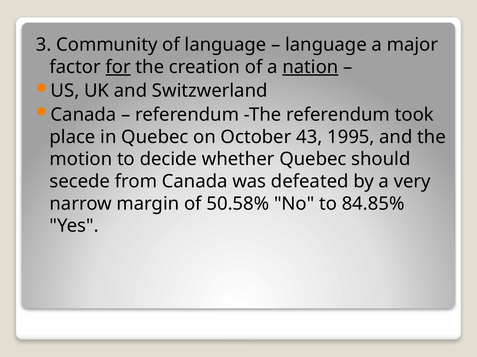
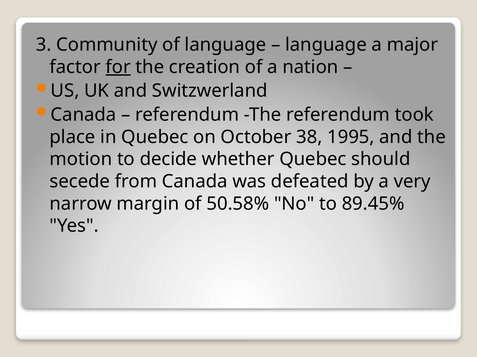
nation underline: present -> none
43: 43 -> 38
84.85%: 84.85% -> 89.45%
